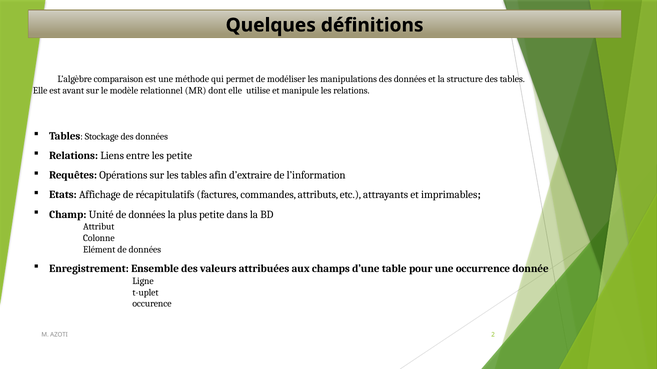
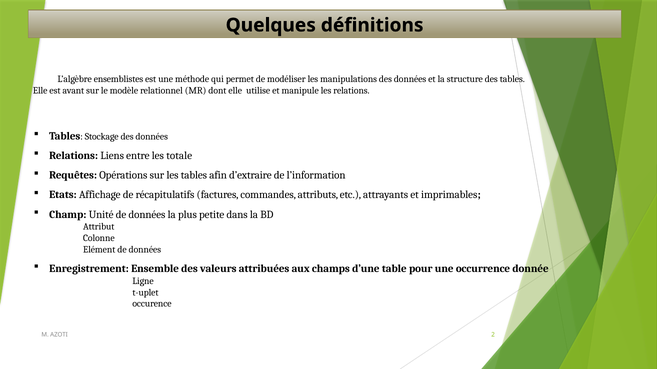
comparaison: comparaison -> ensemblistes
les petite: petite -> totale
